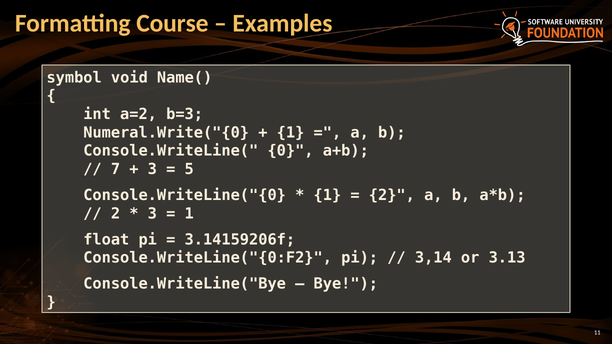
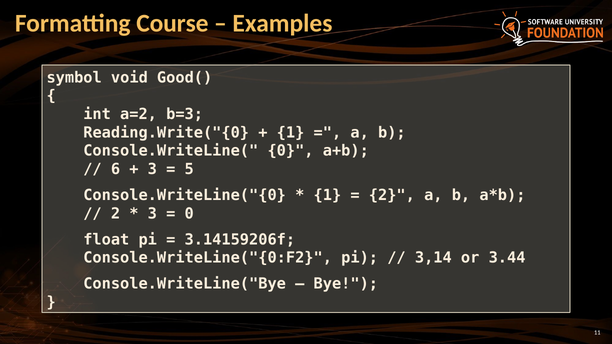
Name(: Name( -> Good(
Numeral.Write("{0: Numeral.Write("{0 -> Reading.Write("{0
7: 7 -> 6
1 at (189, 214): 1 -> 0
3.13: 3.13 -> 3.44
